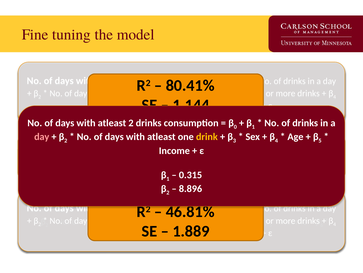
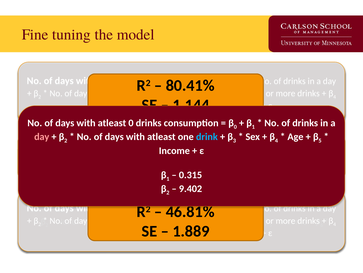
atleast 2: 2 -> 0
drink at (207, 136) colour: yellow -> light blue
8.896: 8.896 -> 9.402
